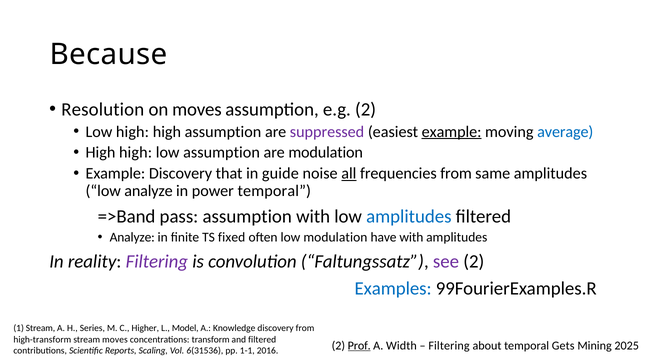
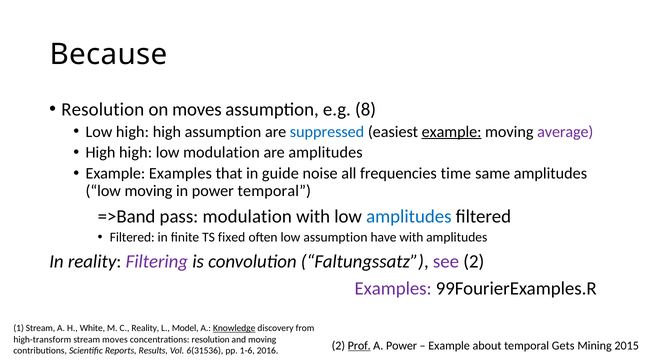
e.g 2: 2 -> 8
suppressed colour: purple -> blue
average colour: blue -> purple
low assumption: assumption -> modulation
are modulation: modulation -> amplitudes
Example Discovery: Discovery -> Examples
all underline: present -> none
frequencies from: from -> time
low analyze: analyze -> moving
pass assumption: assumption -> modulation
Analyze at (132, 237): Analyze -> Filtered
low modulation: modulation -> assumption
Examples at (393, 288) colour: blue -> purple
Series: Series -> White
C Higher: Higher -> Reality
Knowledge underline: none -> present
concentrations transform: transform -> resolution
and filtered: filtered -> moving
A Width: Width -> Power
Filtering at (449, 345): Filtering -> Example
2025: 2025 -> 2015
Scaling: Scaling -> Results
1-1: 1-1 -> 1-6
